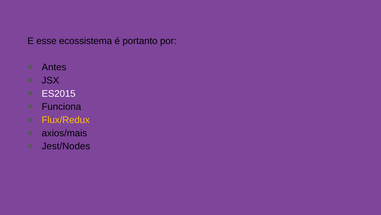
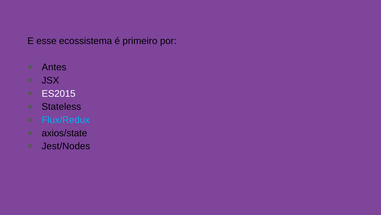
portanto: portanto -> primeiro
Funciona: Funciona -> Stateless
Flux/Redux colour: yellow -> light blue
axios/mais: axios/mais -> axios/state
